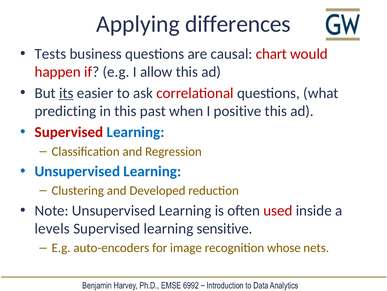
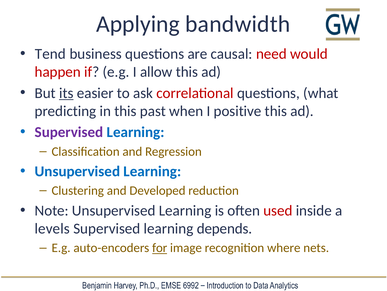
differences: differences -> bandwidth
Tests: Tests -> Tend
chart: chart -> need
Supervised at (69, 132) colour: red -> purple
sensitive: sensitive -> depends
for underline: none -> present
whose: whose -> where
